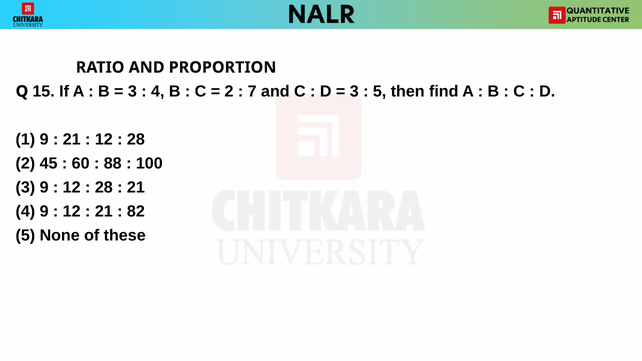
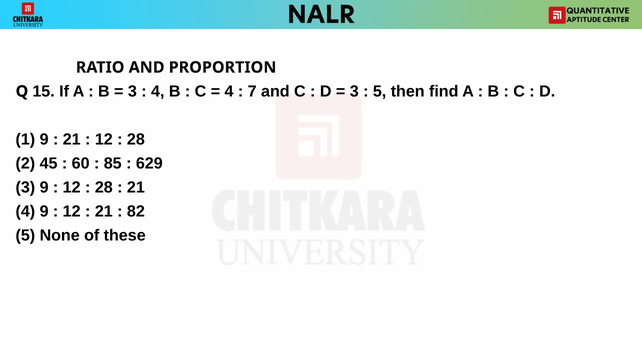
2 at (229, 91): 2 -> 4
88: 88 -> 85
100: 100 -> 629
